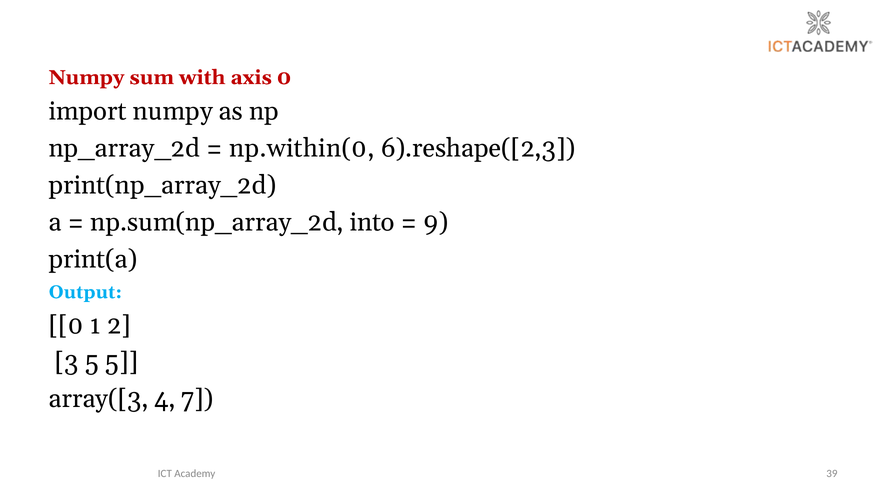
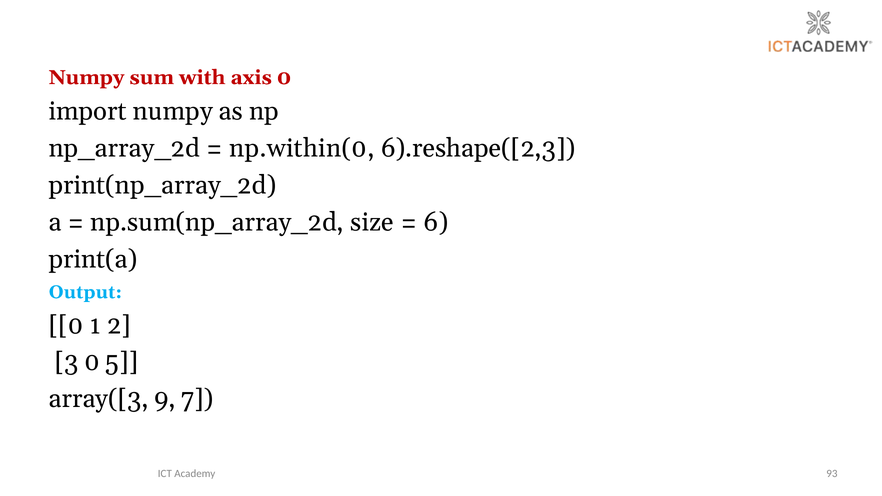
into: into -> size
9: 9 -> 6
3 5: 5 -> 0
4: 4 -> 9
39: 39 -> 93
